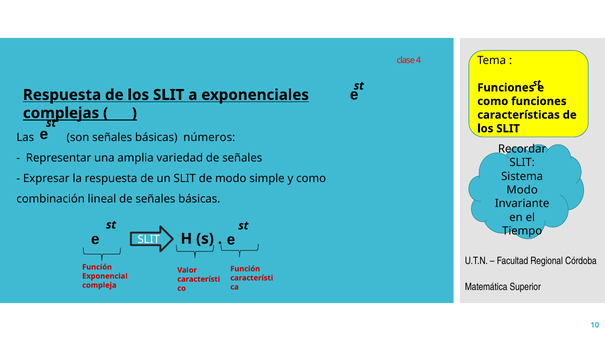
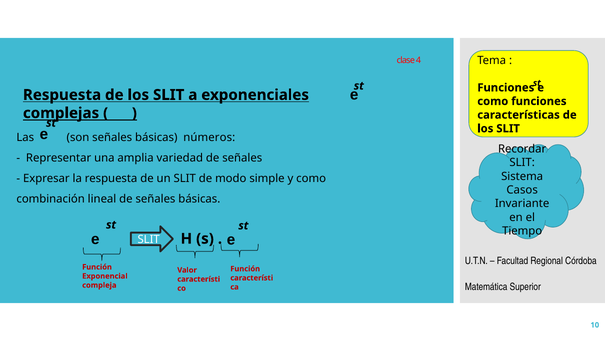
Modo at (522, 190): Modo -> Casos
